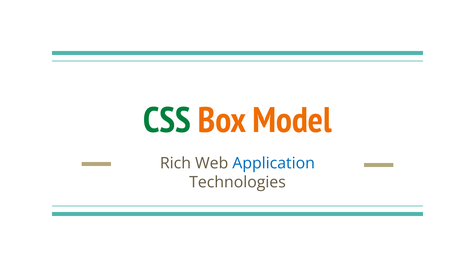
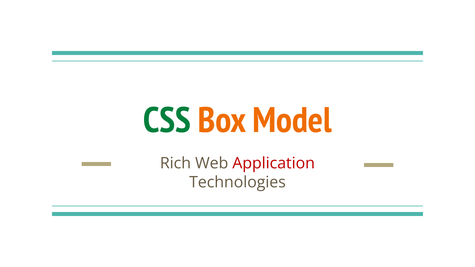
Application colour: blue -> red
